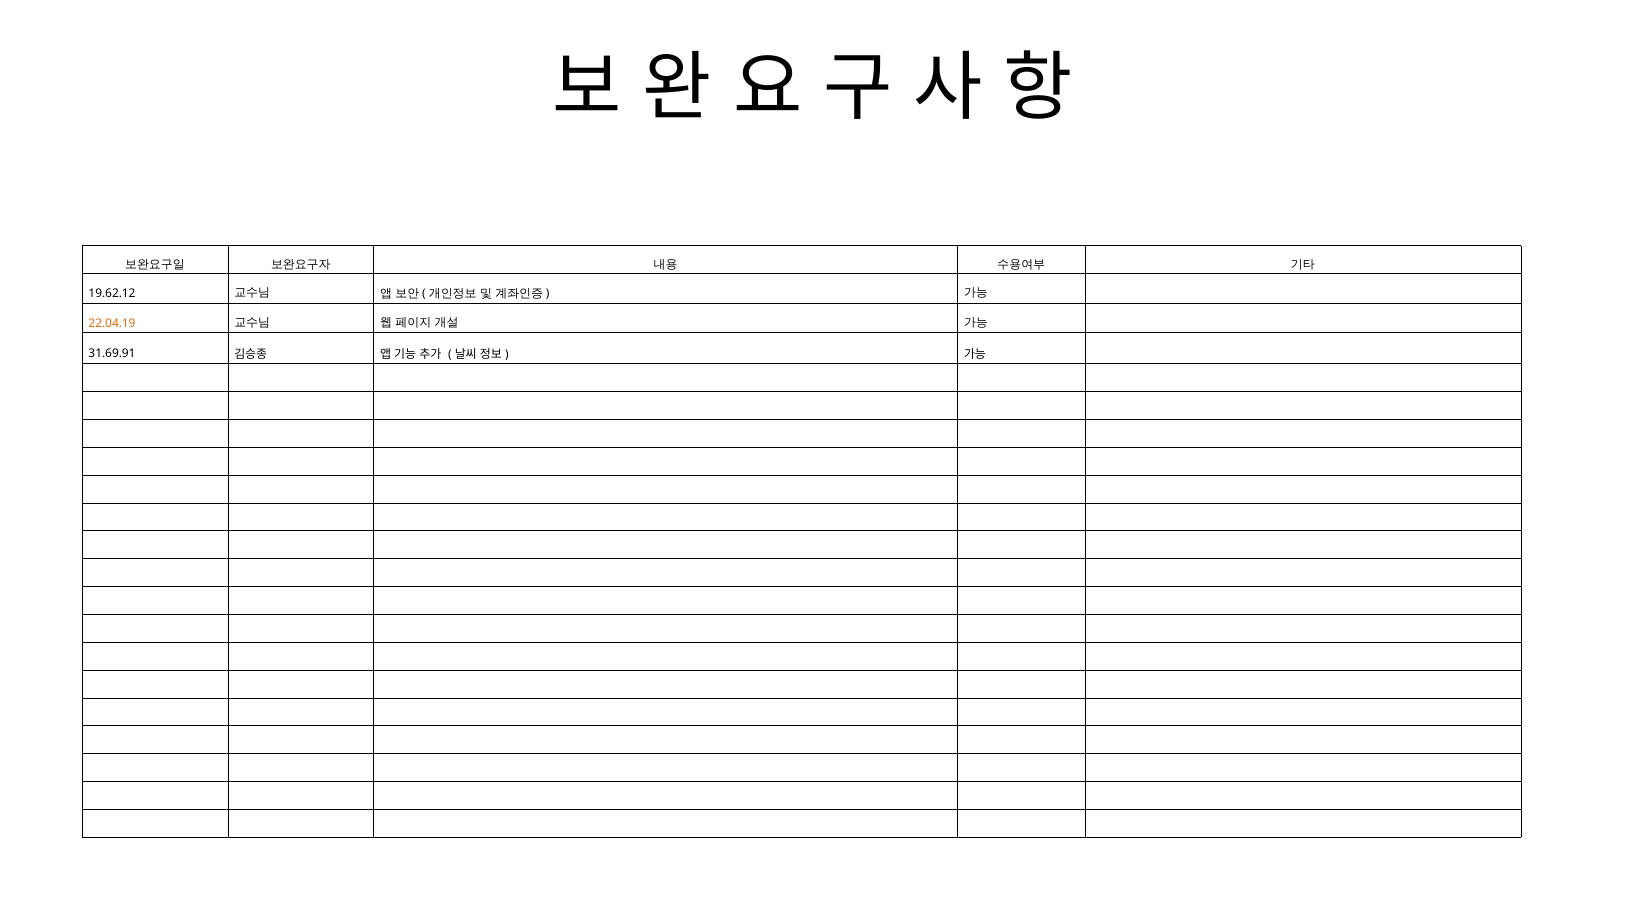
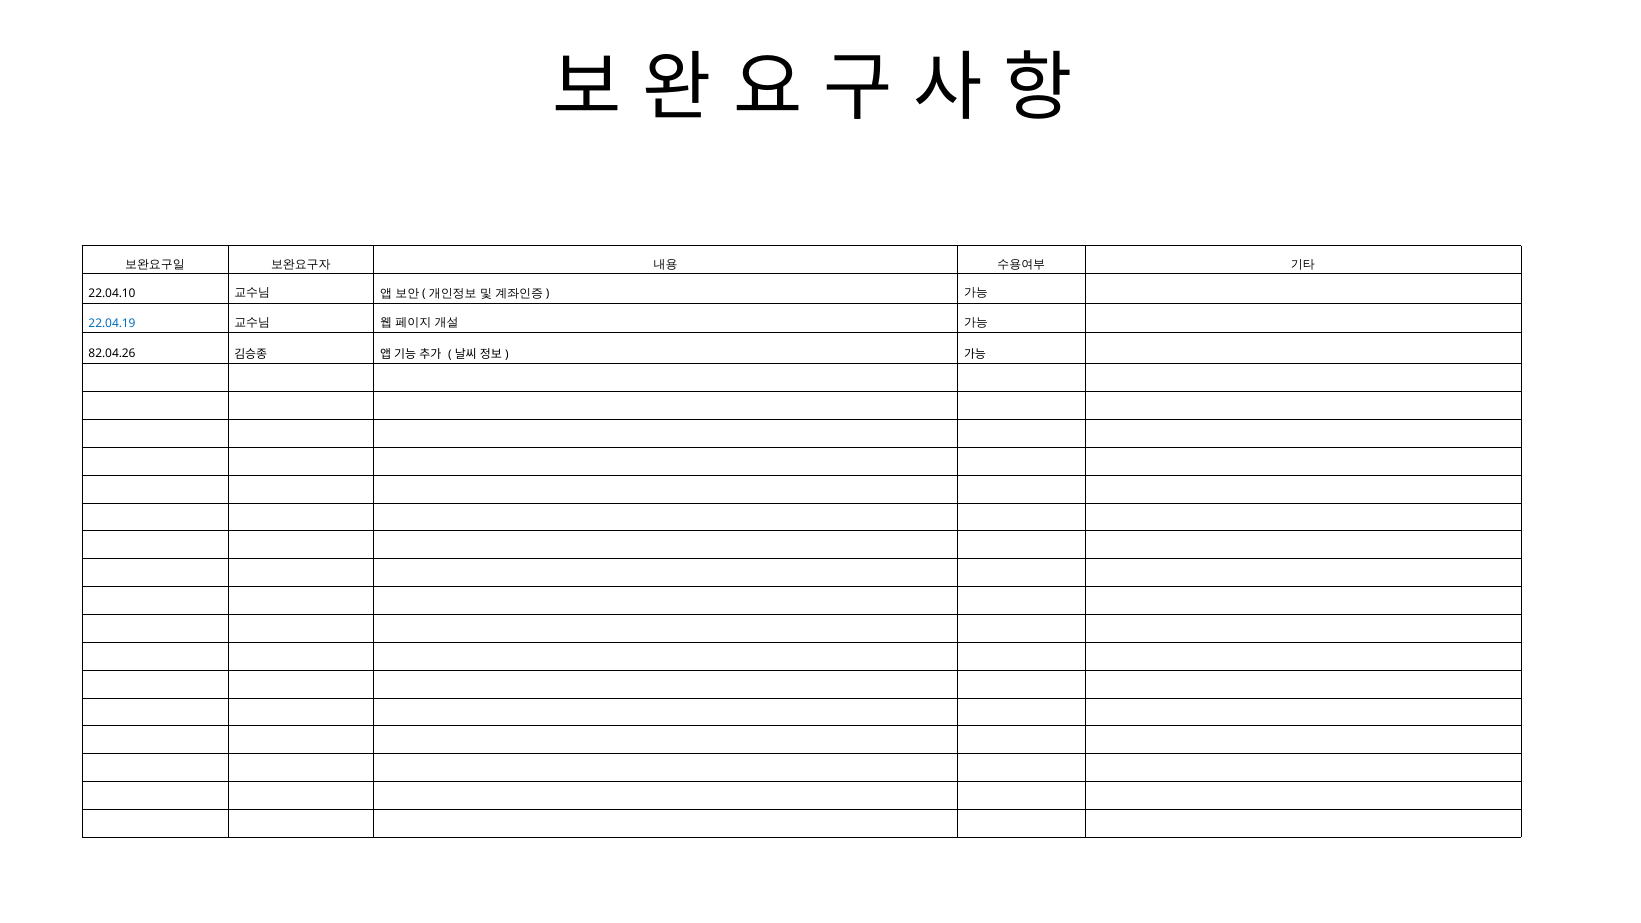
19.62.12: 19.62.12 -> 22.04.10
22.04.19 colour: orange -> blue
31.69.91: 31.69.91 -> 82.04.26
